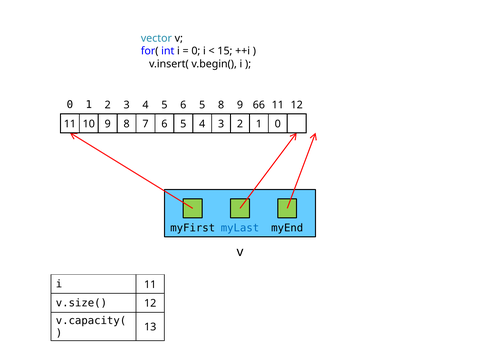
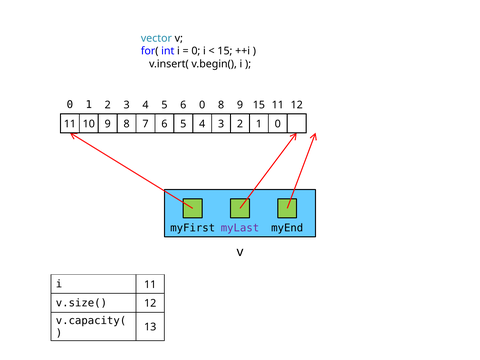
5 6 5: 5 -> 0
9 66: 66 -> 15
myLast colour: blue -> purple
